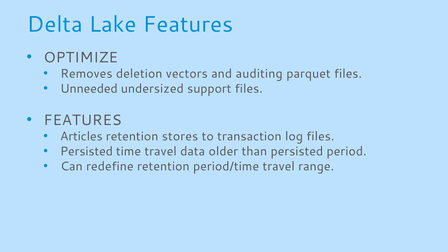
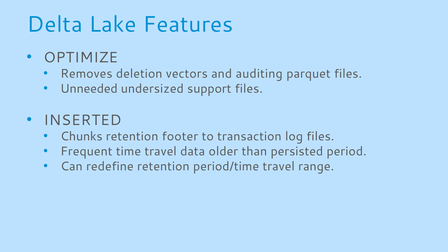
FEATURES at (83, 120): FEATURES -> INSERTED
Articles: Articles -> Chunks
stores: stores -> footer
Persisted at (86, 151): Persisted -> Frequent
